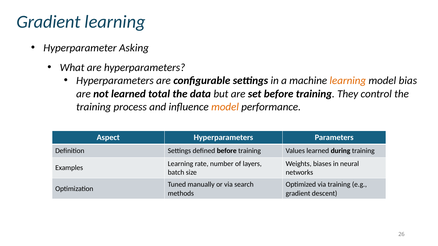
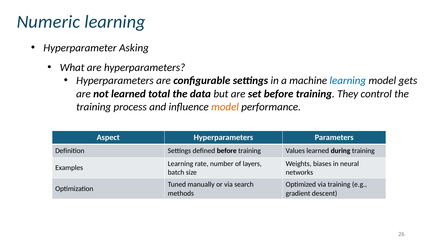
Gradient at (49, 22): Gradient -> Numeric
learning at (348, 81) colour: orange -> blue
bias: bias -> gets
